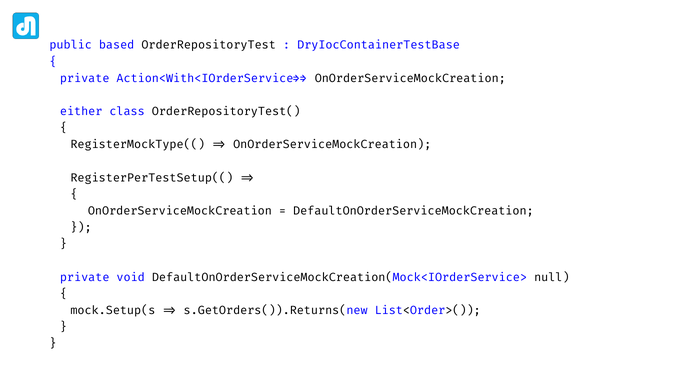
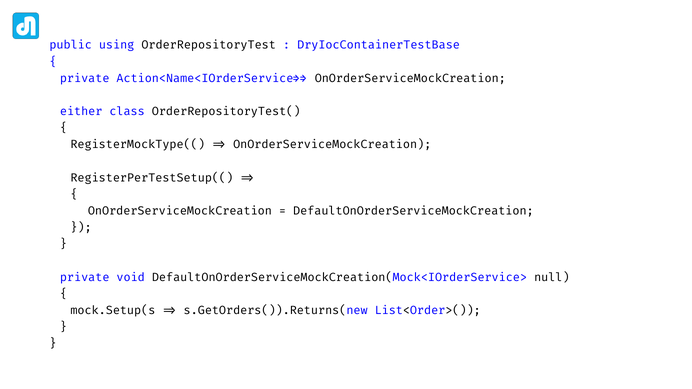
based: based -> using
Action<With<IOrderService>>: Action<With<IOrderService>> -> Action<Name<IOrderService>>
